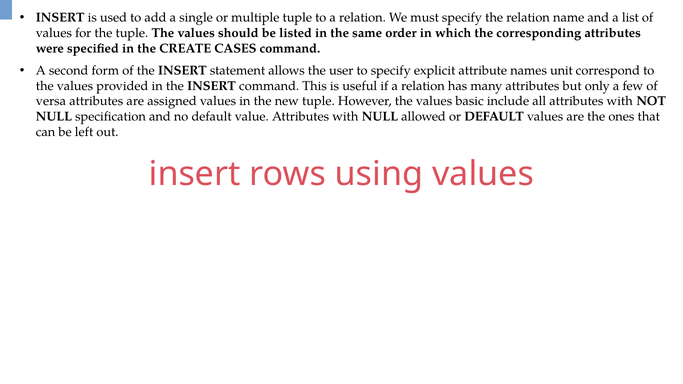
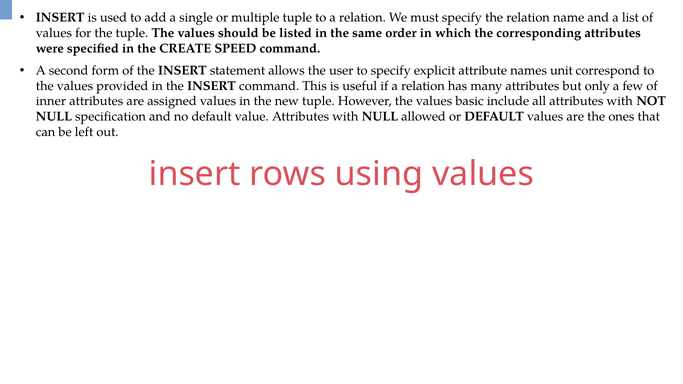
CASES: CASES -> SPEED
versa: versa -> inner
